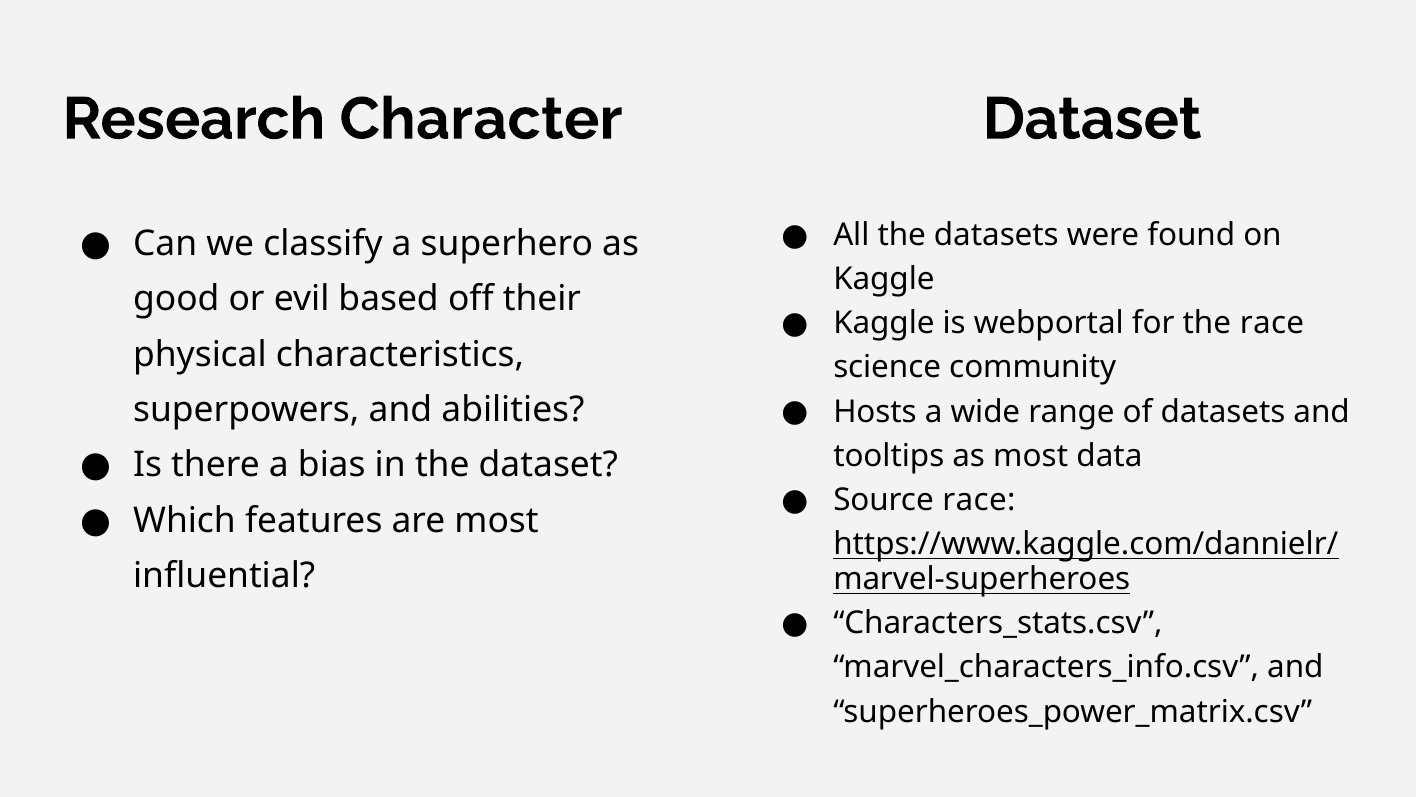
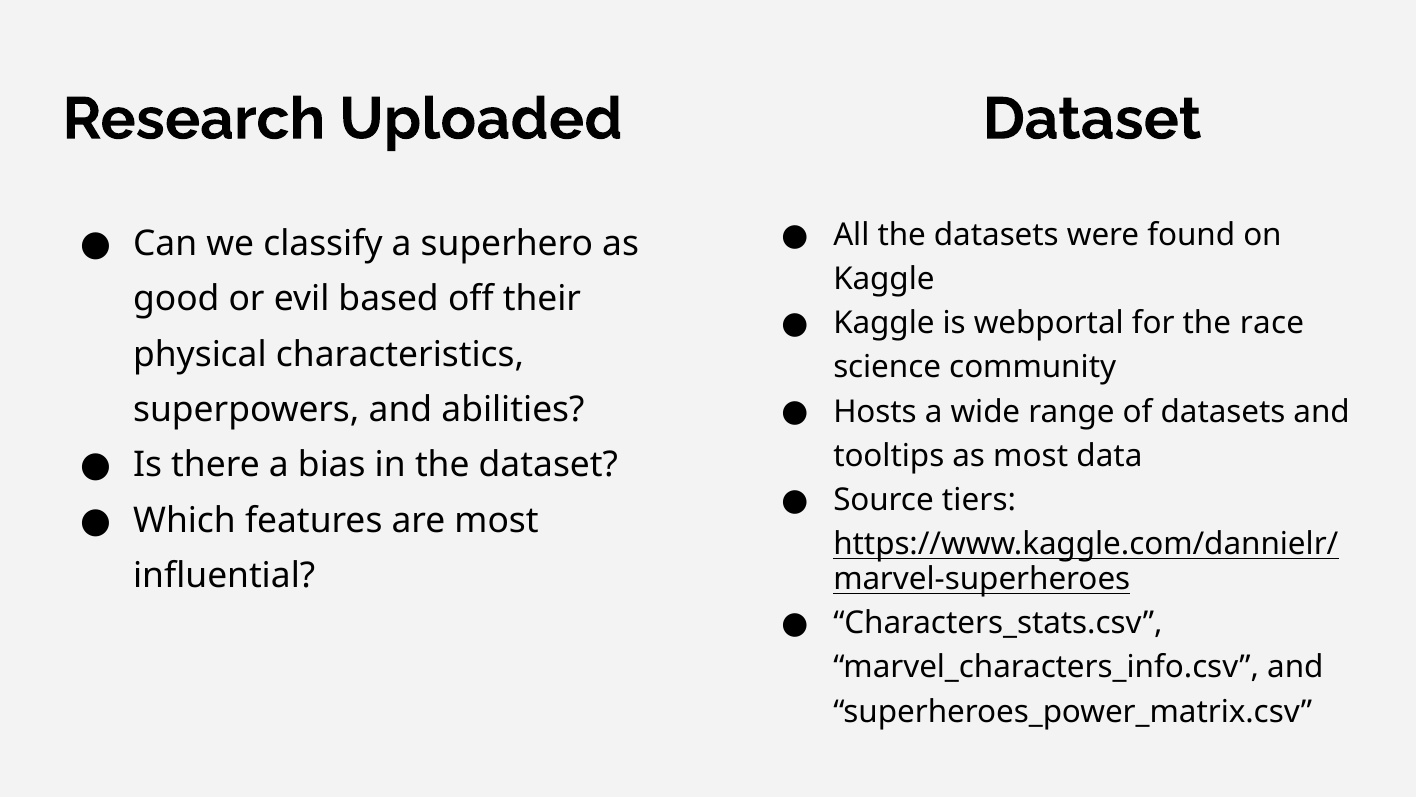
Character: Character -> Uploaded
Source race: race -> tiers
